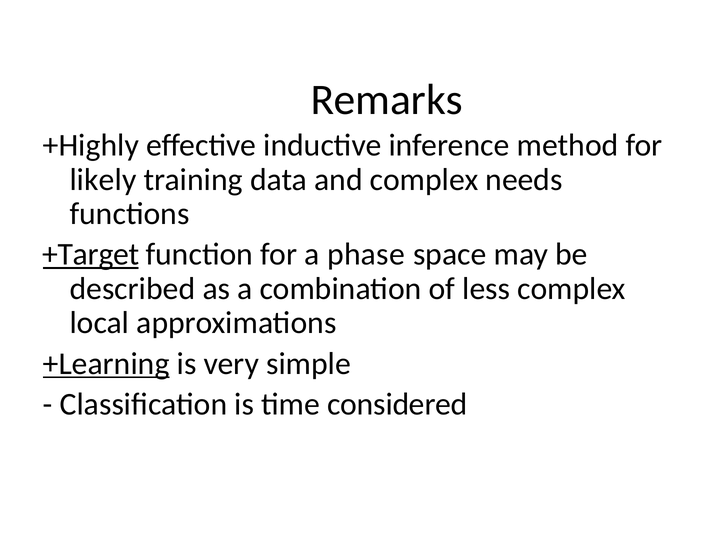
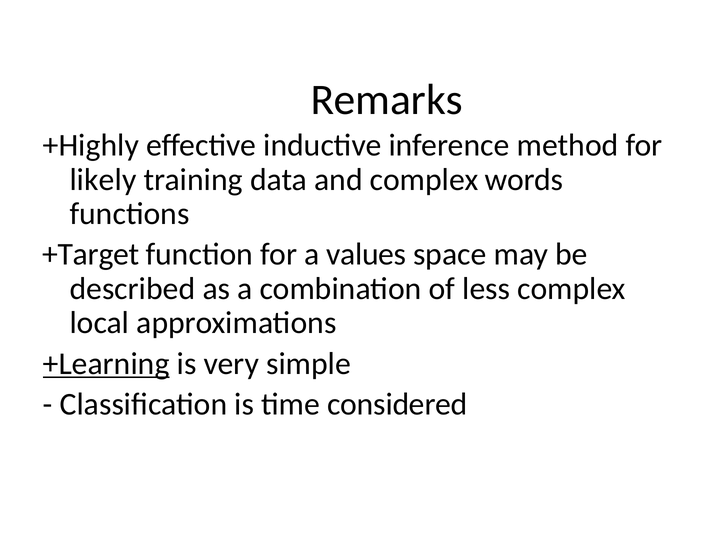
needs: needs -> words
+Target underline: present -> none
phase: phase -> values
